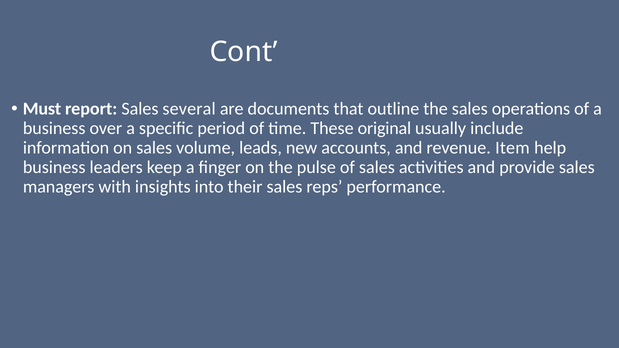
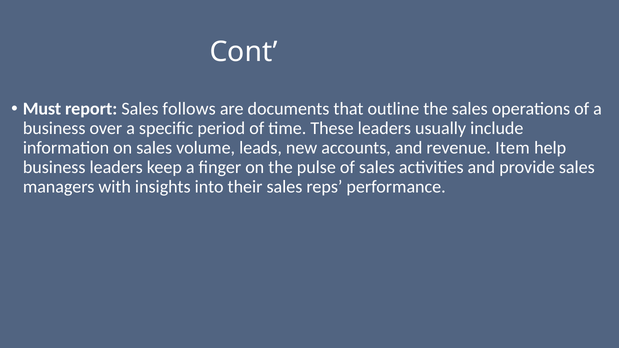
several: several -> follows
These original: original -> leaders
